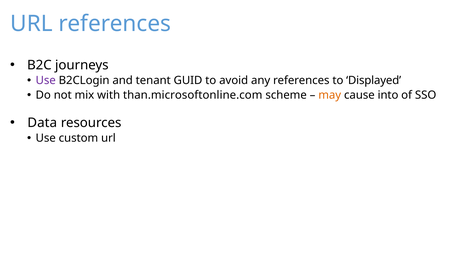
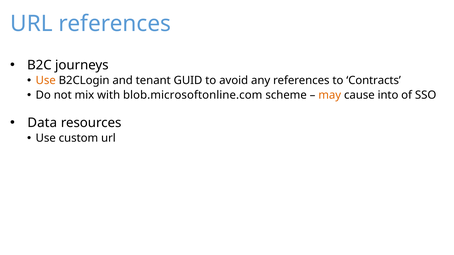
Use at (46, 81) colour: purple -> orange
Displayed: Displayed -> Contracts
than.microsoftonline.com: than.microsoftonline.com -> blob.microsoftonline.com
